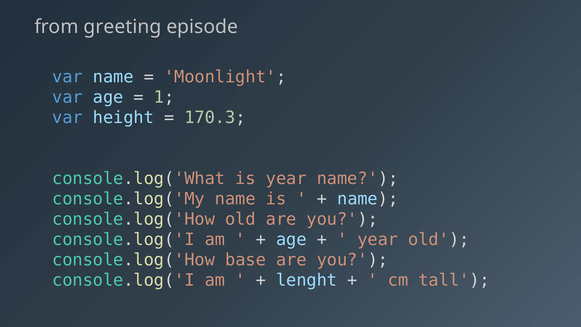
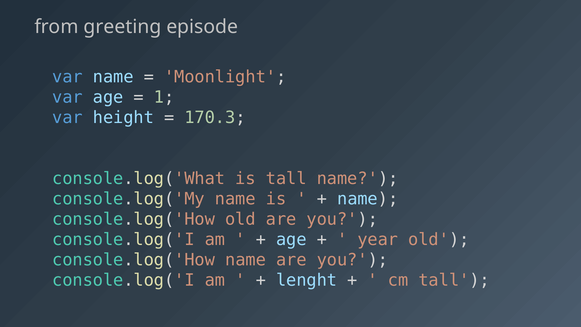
is year: year -> tall
console.log('How base: base -> name
